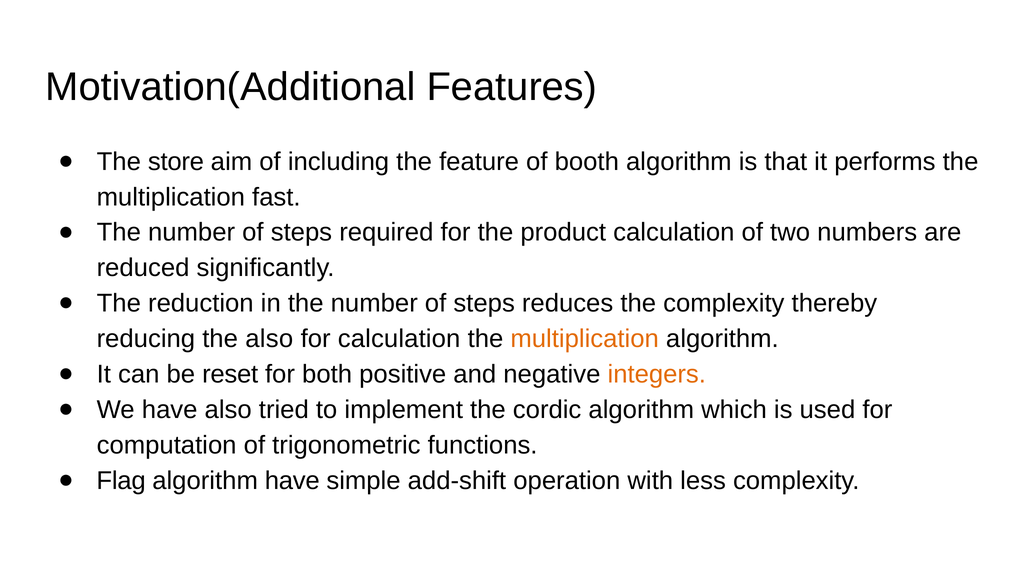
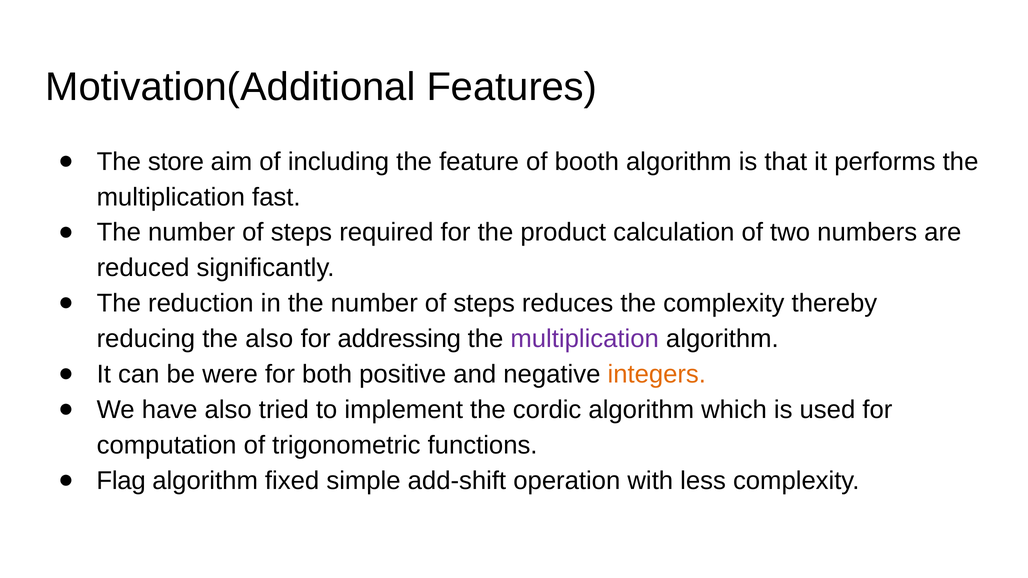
for calculation: calculation -> addressing
multiplication at (585, 339) colour: orange -> purple
reset: reset -> were
algorithm have: have -> fixed
